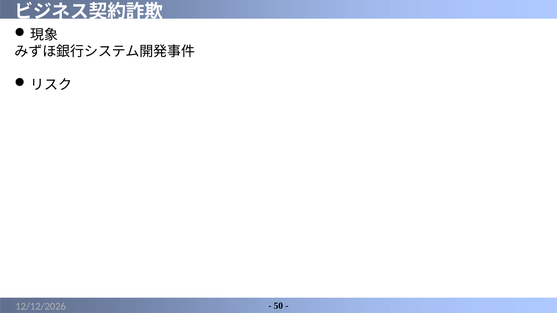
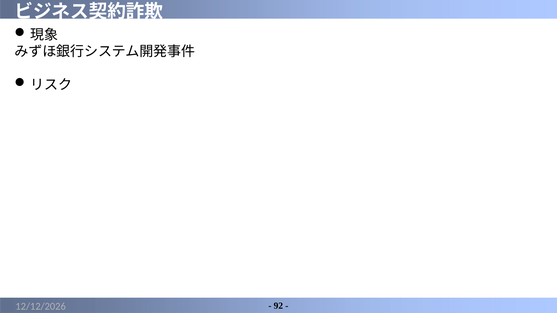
50: 50 -> 92
